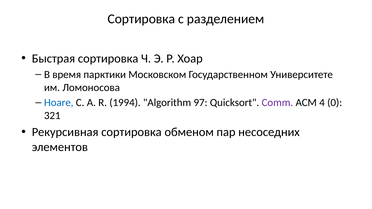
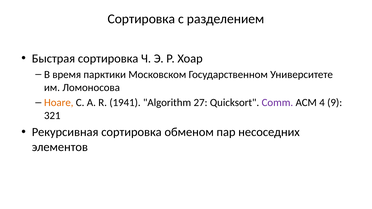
Hoare colour: blue -> orange
1994: 1994 -> 1941
97: 97 -> 27
0: 0 -> 9
